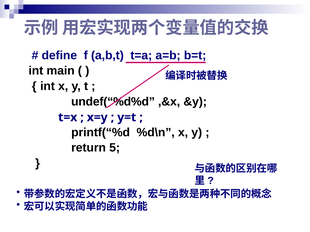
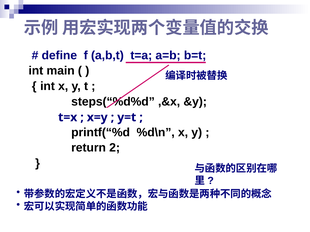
undef(“%d%d: undef(“%d%d -> steps(“%d%d
5: 5 -> 2
